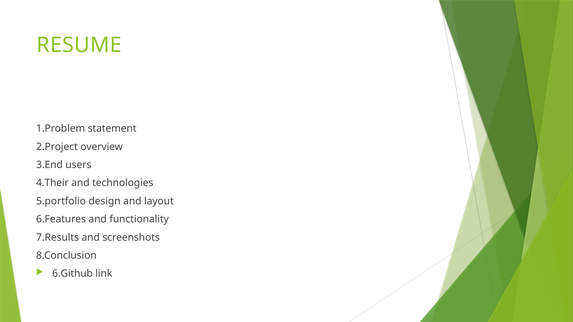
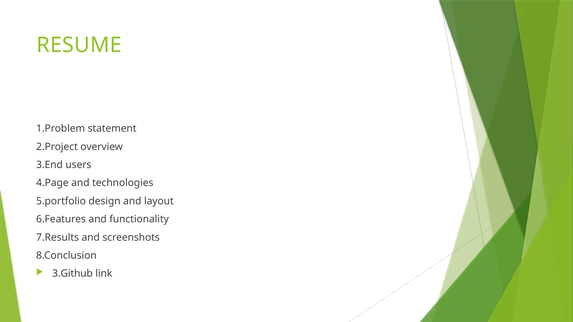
4.Their: 4.Their -> 4.Page
6.Github: 6.Github -> 3.Github
